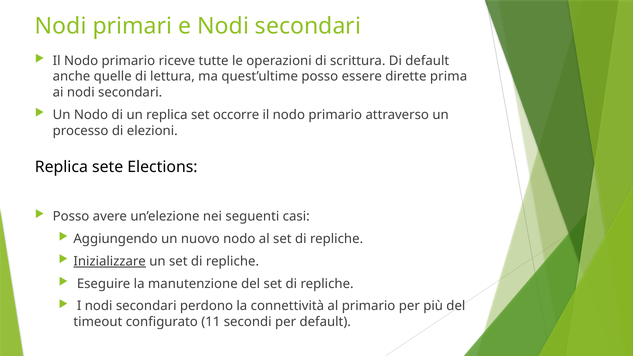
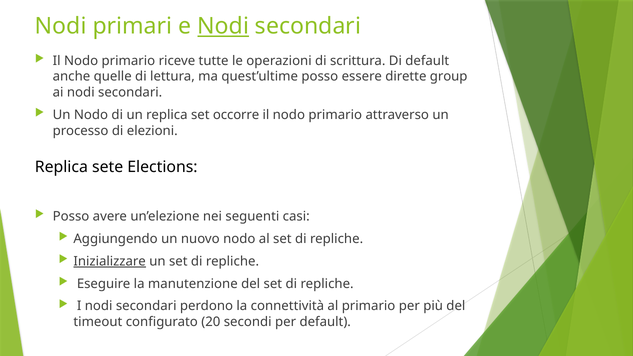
Nodi at (223, 26) underline: none -> present
prima: prima -> group
11: 11 -> 20
